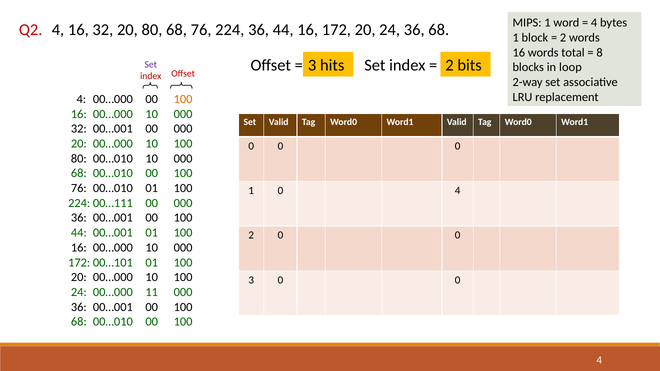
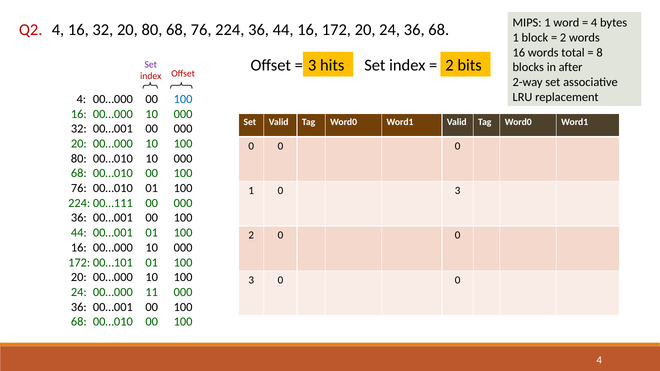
loop: loop -> after
100 at (183, 99) colour: orange -> blue
1 0 4: 4 -> 3
